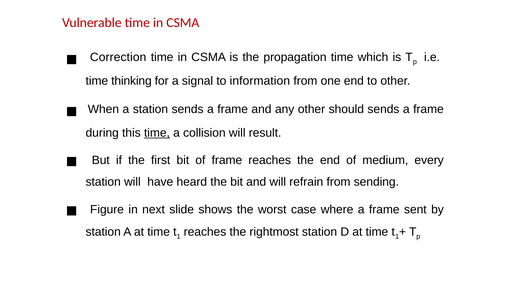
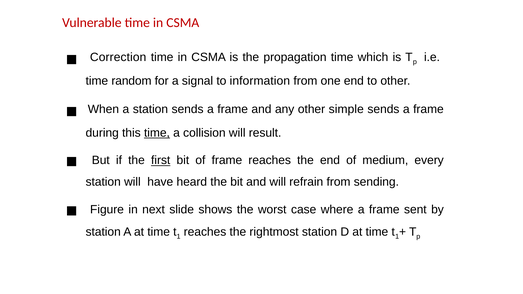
thinking: thinking -> random
should: should -> simple
first underline: none -> present
